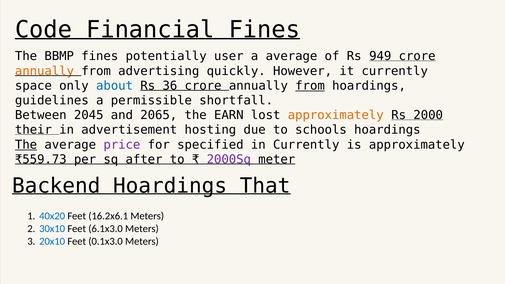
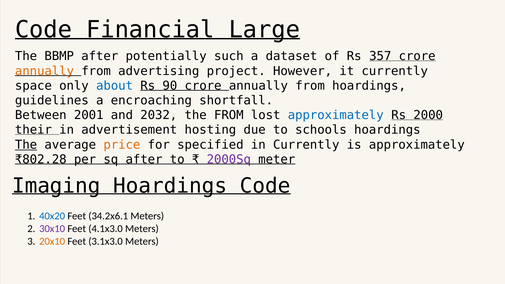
Financial Fines: Fines -> Large
BBMP fines: fines -> after
user: user -> such
a average: average -> dataset
949: 949 -> 357
quickly: quickly -> project
36: 36 -> 90
from at (310, 86) underline: present -> none
permissible: permissible -> encroaching
2045: 2045 -> 2001
2065: 2065 -> 2032
the EARN: EARN -> FROM
approximately at (336, 115) colour: orange -> blue
price colour: purple -> orange
₹559.73: ₹559.73 -> ₹802.28
Backend: Backend -> Imaging
Hoardings That: That -> Code
16.2x6.1: 16.2x6.1 -> 34.2x6.1
30x10 colour: blue -> purple
6.1x3.0: 6.1x3.0 -> 4.1x3.0
20x10 colour: blue -> orange
0.1x3.0: 0.1x3.0 -> 3.1x3.0
